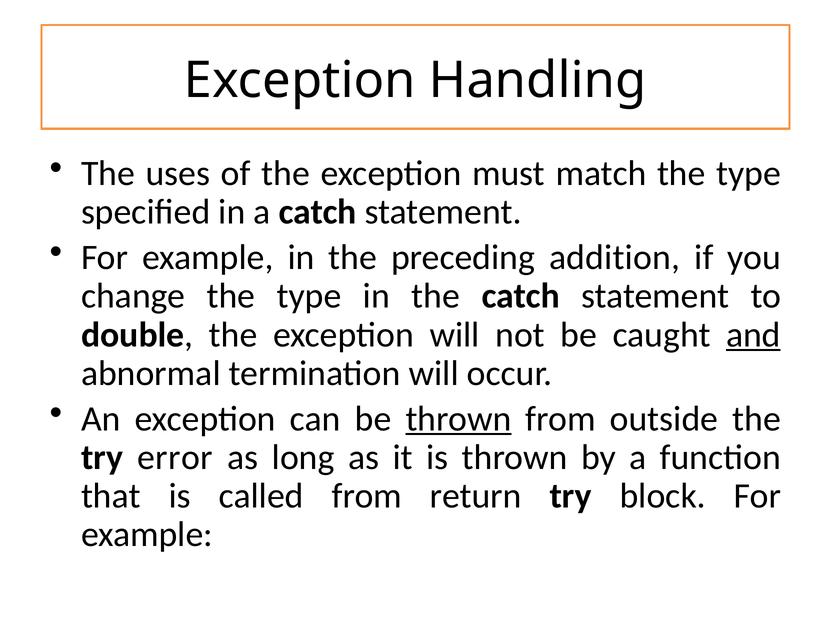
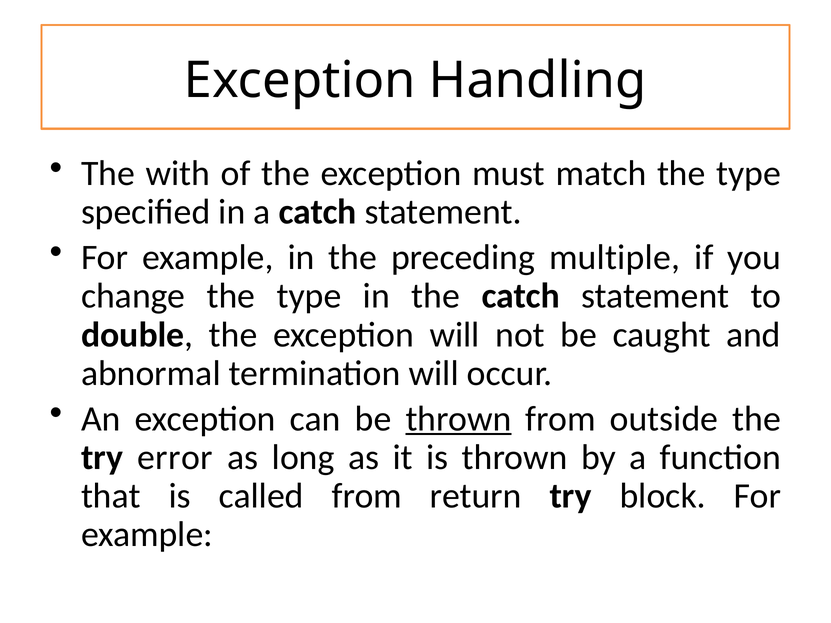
uses: uses -> with
addition: addition -> multiple
and underline: present -> none
